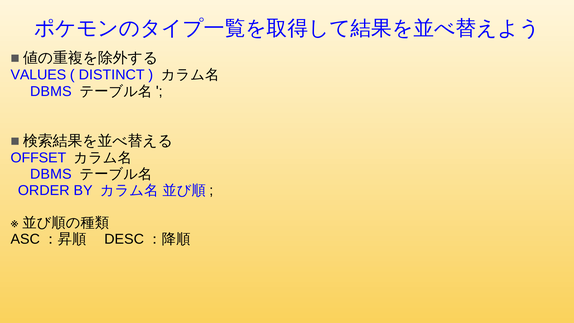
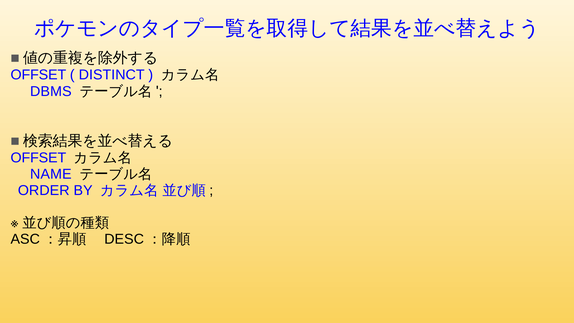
VALUES at (38, 75): VALUES -> OFFSET
DBMS at (51, 174): DBMS -> NAME
